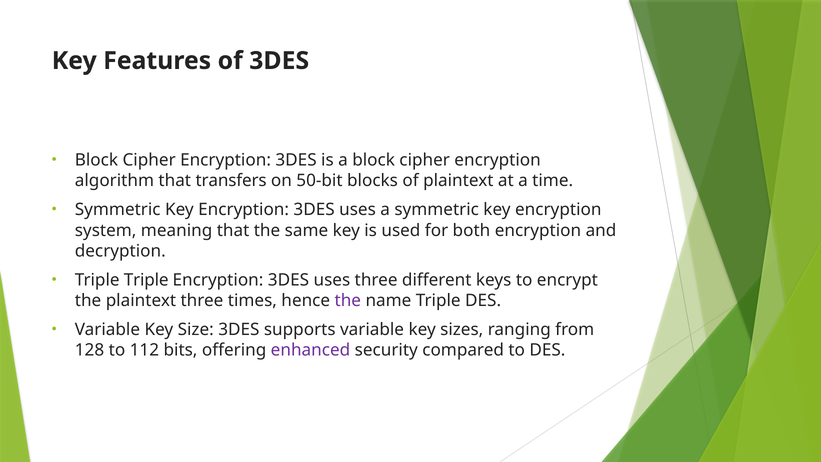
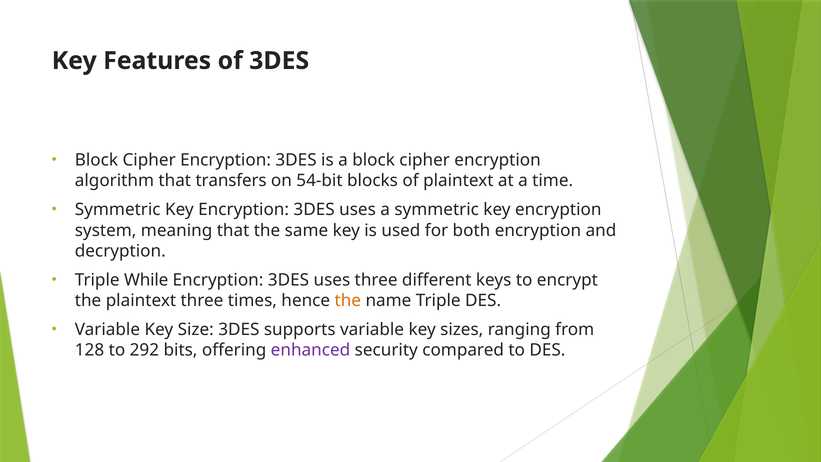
50-bit: 50-bit -> 54-bit
Triple Triple: Triple -> While
the at (348, 301) colour: purple -> orange
112: 112 -> 292
